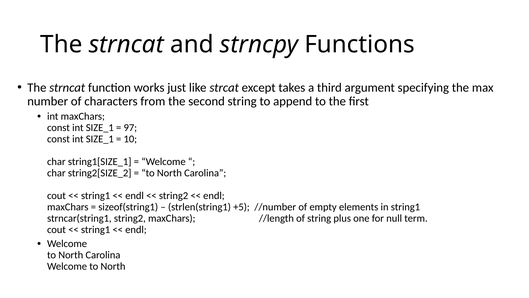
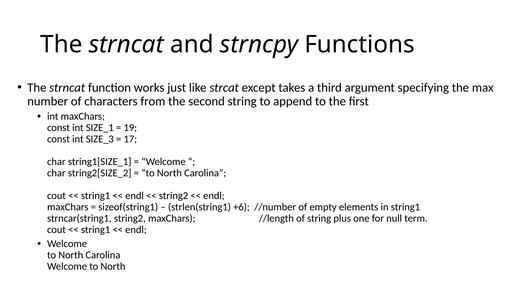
97: 97 -> 19
SIZE_1 at (100, 139): SIZE_1 -> SIZE_3
10: 10 -> 17
+5: +5 -> +6
